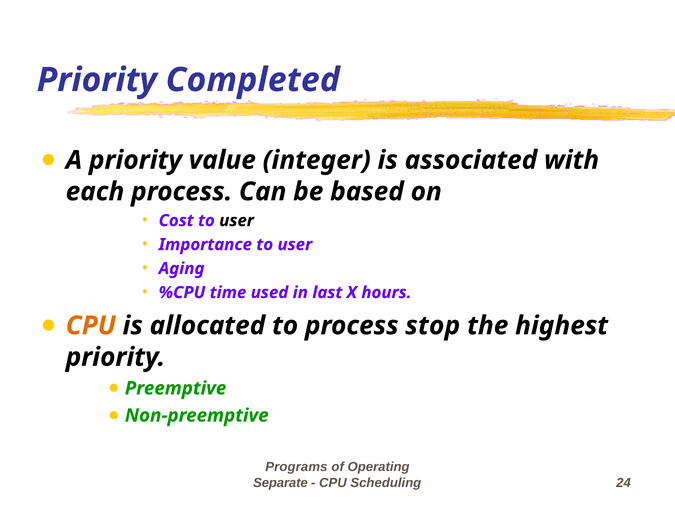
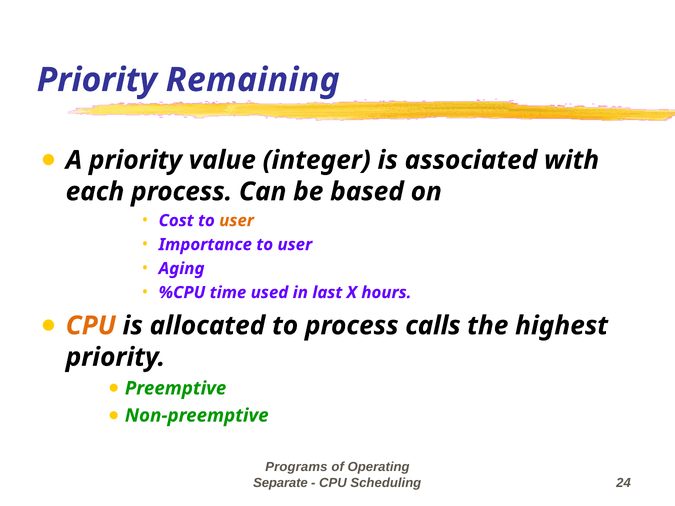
Completed: Completed -> Remaining
user at (237, 221) colour: black -> orange
stop: stop -> calls
